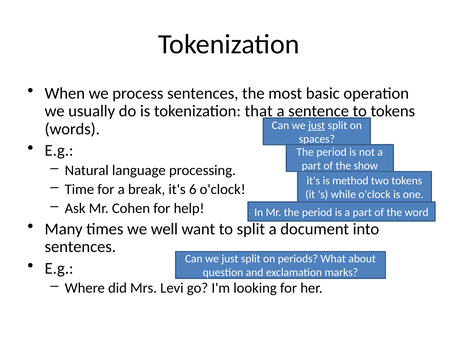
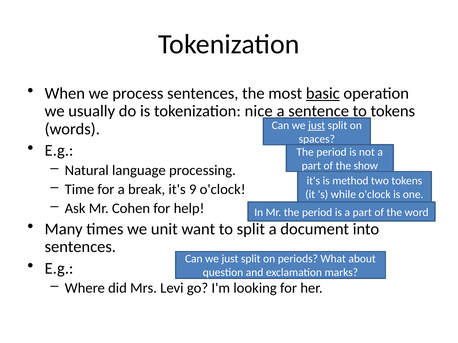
basic underline: none -> present
that: that -> nice
6: 6 -> 9
well: well -> unit
